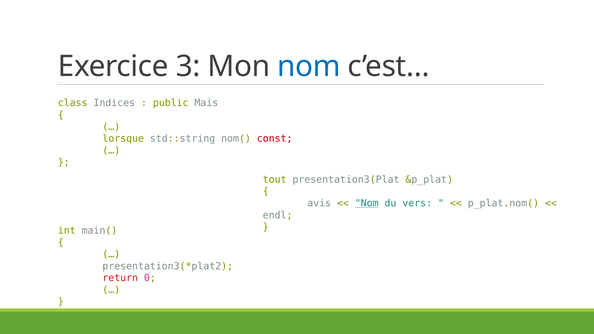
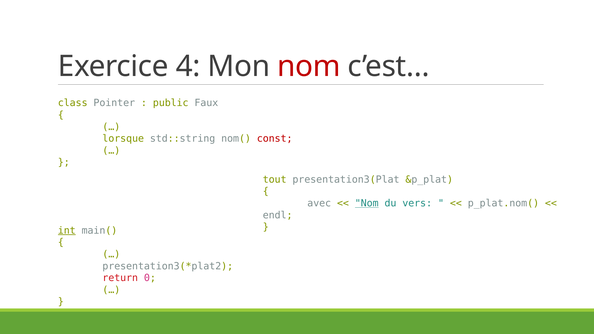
3: 3 -> 4
nom at (309, 67) colour: blue -> red
Indices: Indices -> Pointer
Mais: Mais -> Faux
avis: avis -> avec
int underline: none -> present
